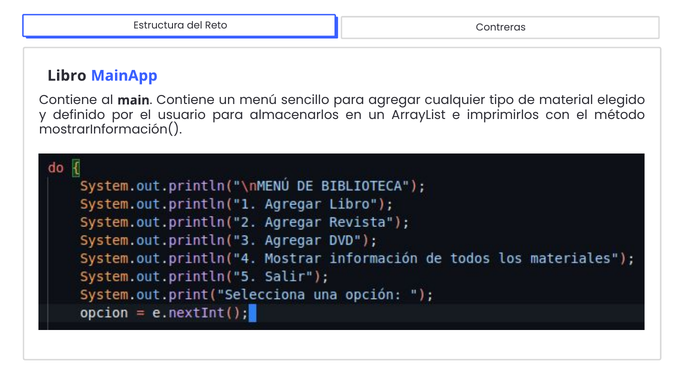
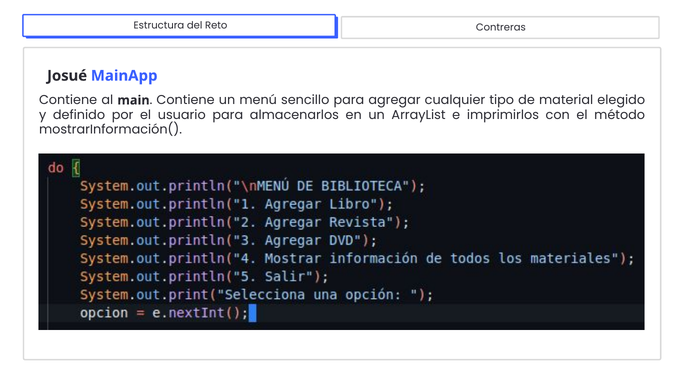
Libro: Libro -> Josué
